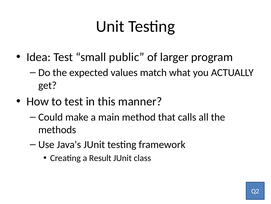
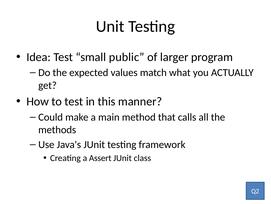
Result: Result -> Assert
